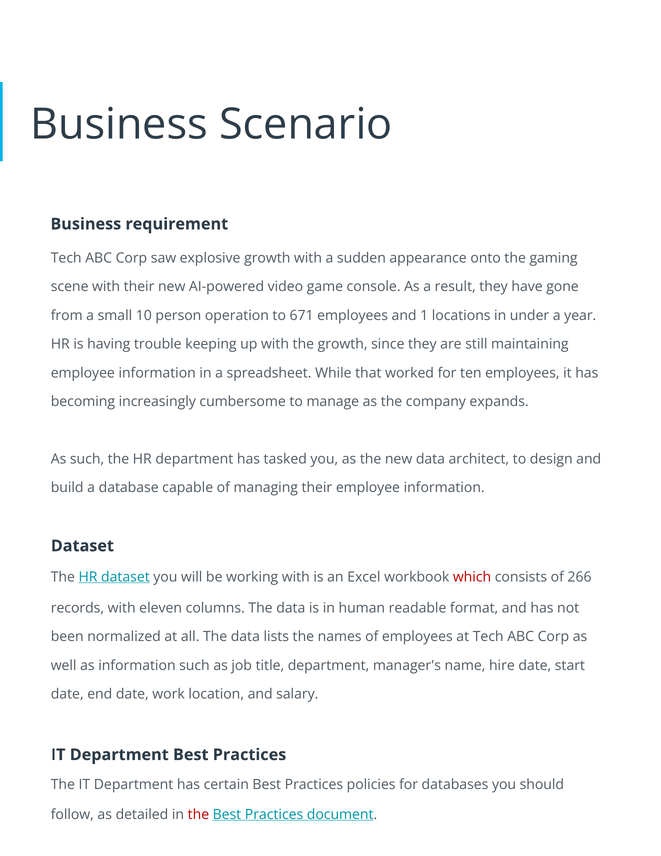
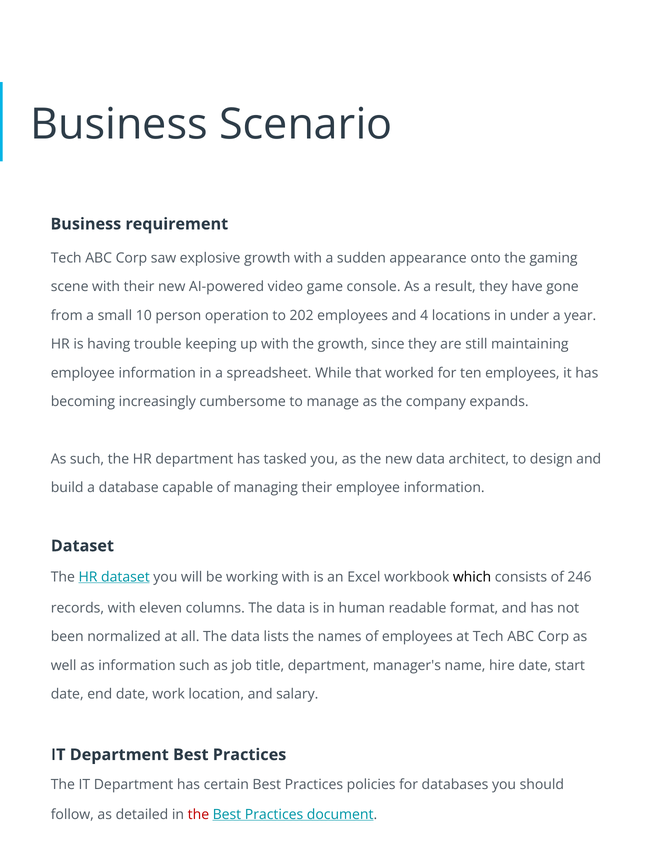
671: 671 -> 202
1: 1 -> 4
which colour: red -> black
266: 266 -> 246
